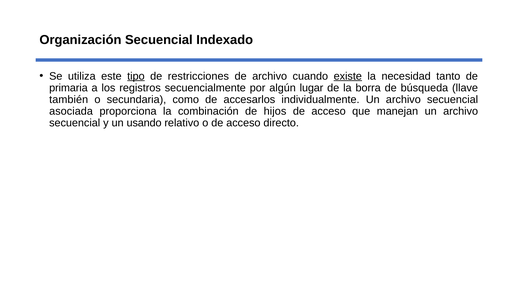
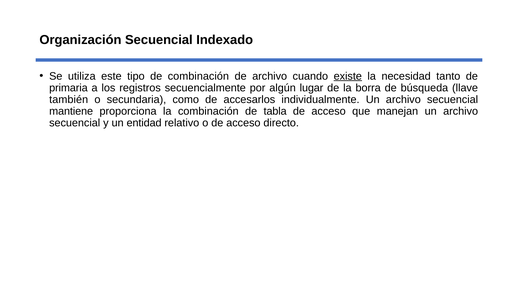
tipo underline: present -> none
de restricciones: restricciones -> combinación
asociada: asociada -> mantiene
hijos: hijos -> tabla
usando: usando -> entidad
